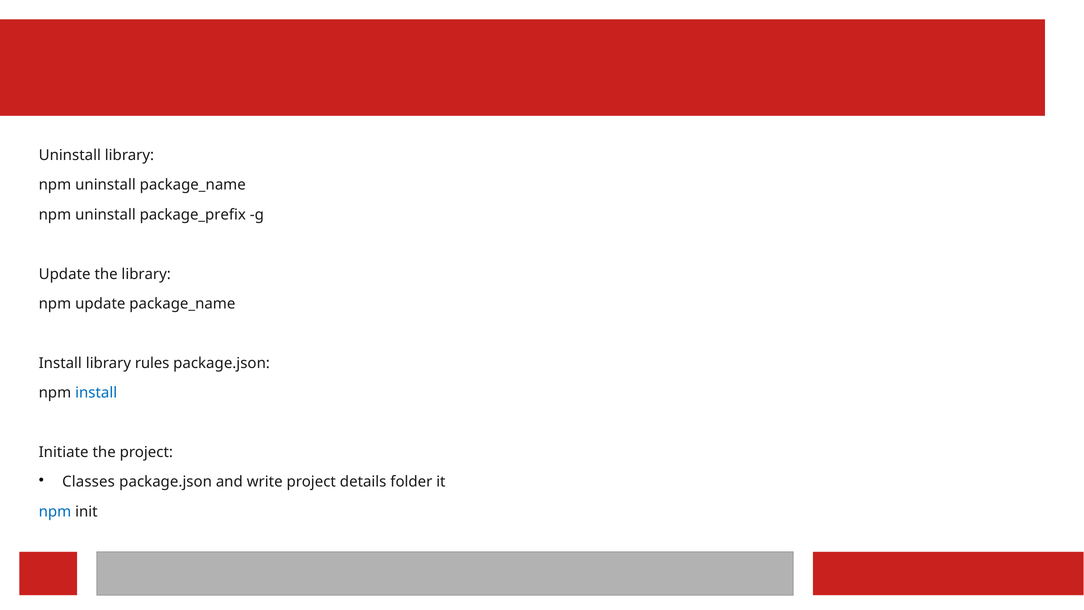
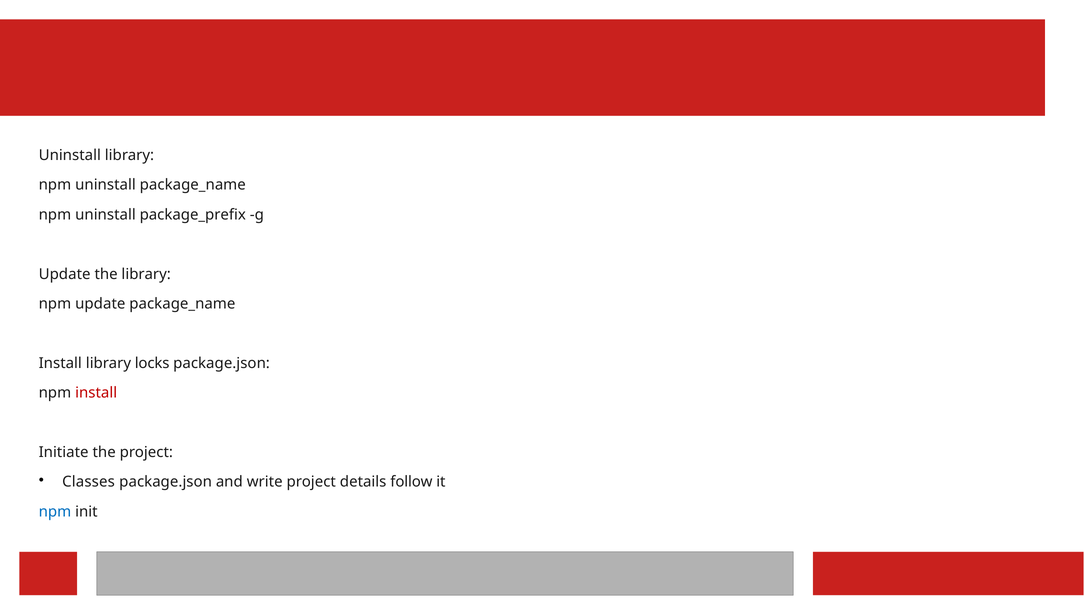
rules: rules -> locks
install at (96, 393) colour: blue -> red
folder: folder -> follow
